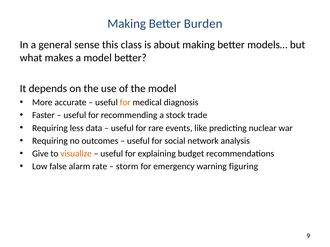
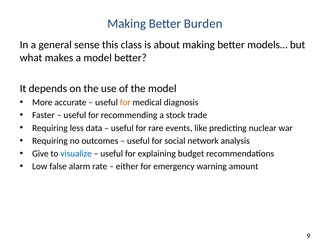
visualize colour: orange -> blue
storm: storm -> either
figuring: figuring -> amount
